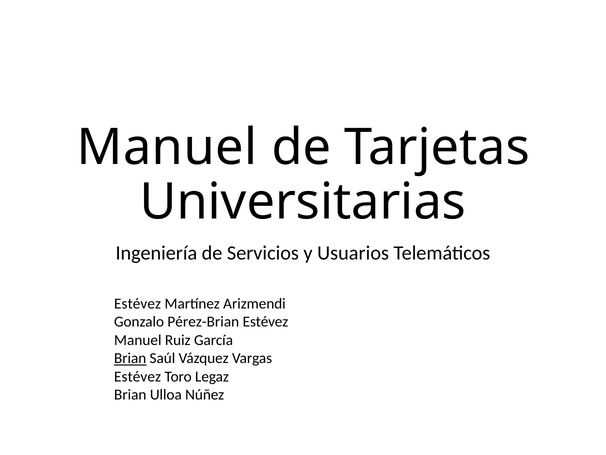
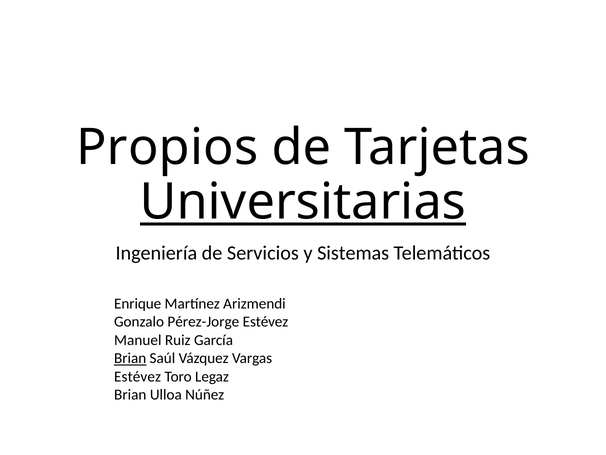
Manuel at (167, 147): Manuel -> Propios
Universitarias underline: none -> present
Usuarios: Usuarios -> Sistemas
Estévez at (138, 303): Estévez -> Enrique
Pérez-Brian: Pérez-Brian -> Pérez-Jorge
